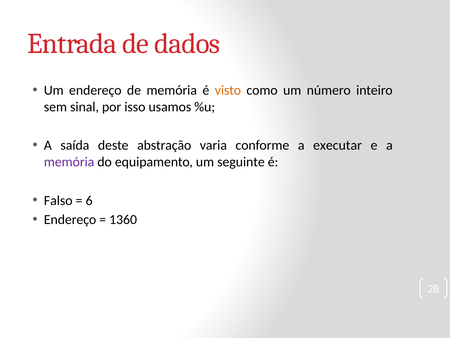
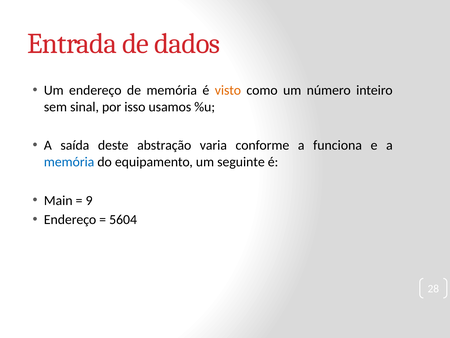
executar: executar -> funciona
memória at (69, 162) colour: purple -> blue
Falso: Falso -> Main
6: 6 -> 9
1360: 1360 -> 5604
